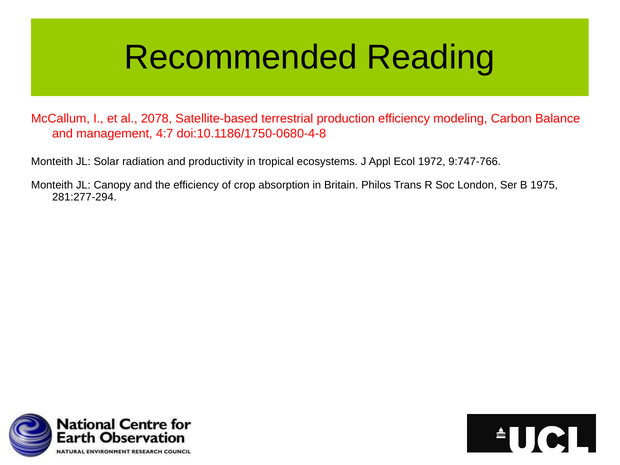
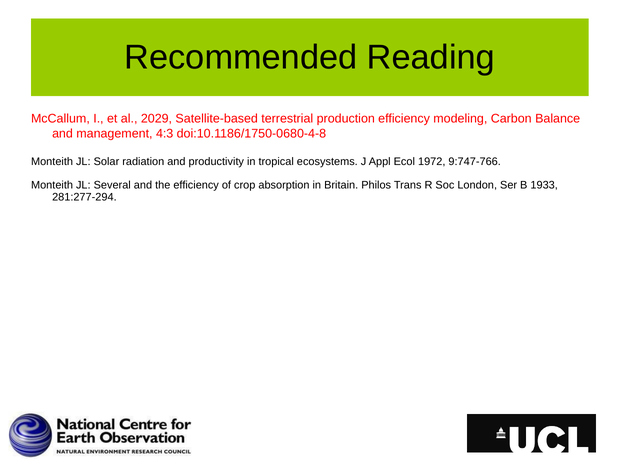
2078: 2078 -> 2029
4:7: 4:7 -> 4:3
Canopy: Canopy -> Several
1975: 1975 -> 1933
